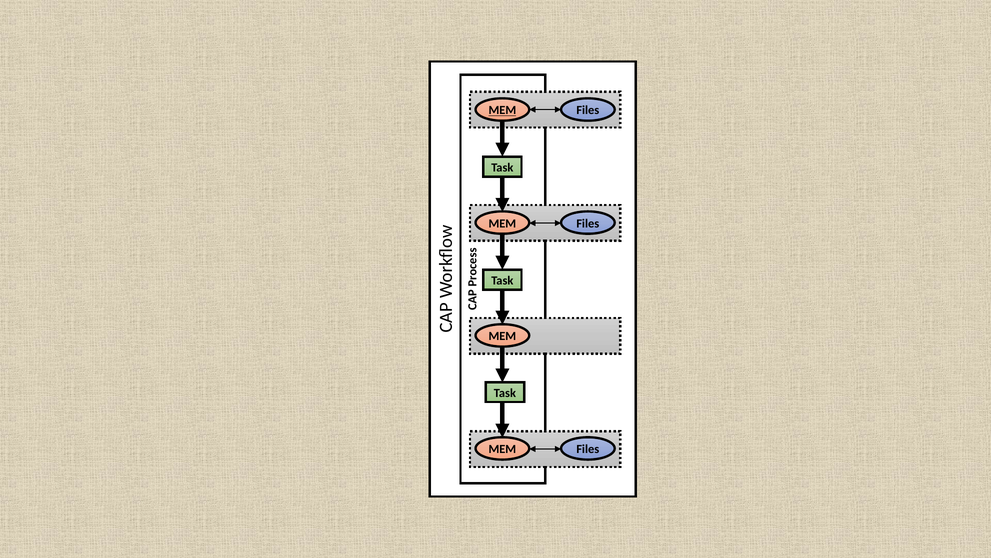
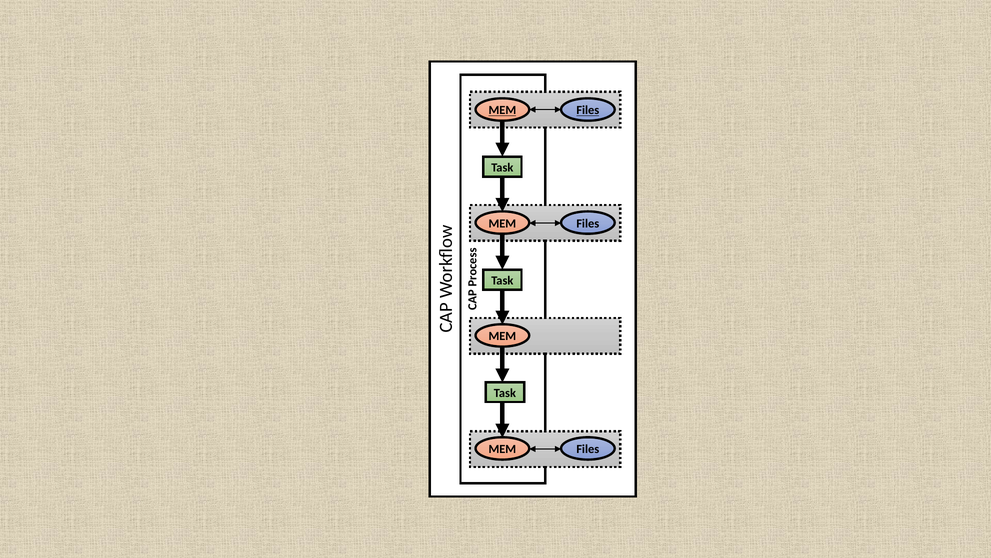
Files at (588, 110) underline: none -> present
